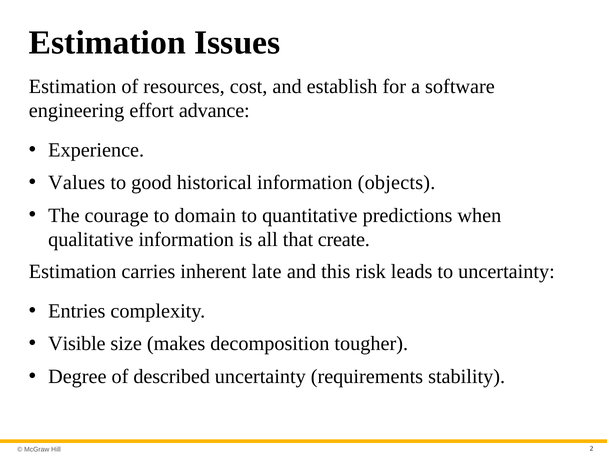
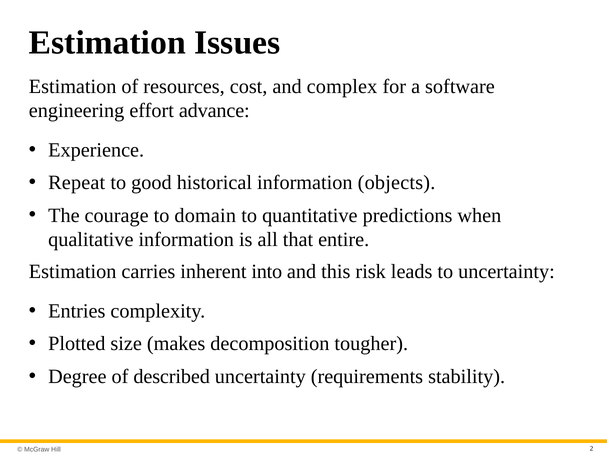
establish: establish -> complex
Values: Values -> Repeat
create: create -> entire
late: late -> into
Visible: Visible -> Plotted
